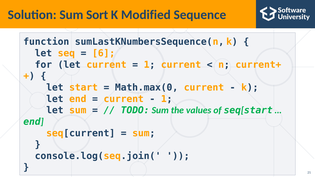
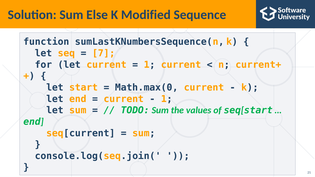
Sort: Sort -> Else
6: 6 -> 7
